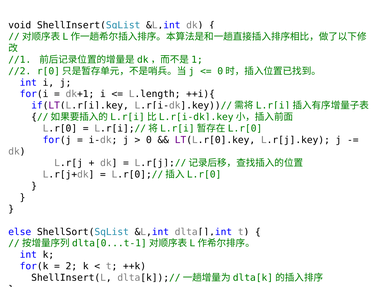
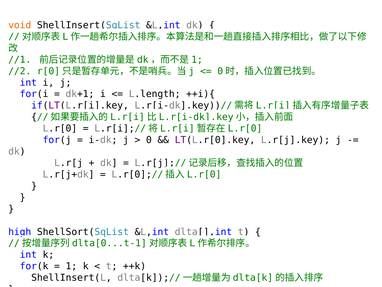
void colour: black -> orange
else: else -> high
2: 2 -> 1
